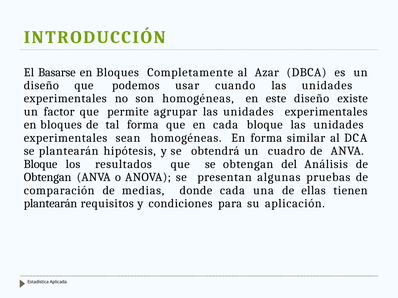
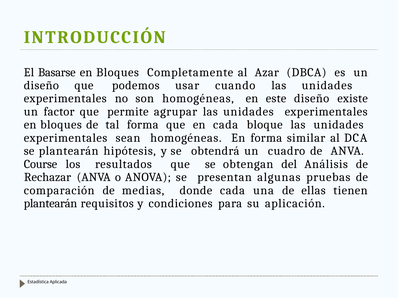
Bloque at (41, 164): Bloque -> Course
Obtengan at (48, 177): Obtengan -> Rechazar
